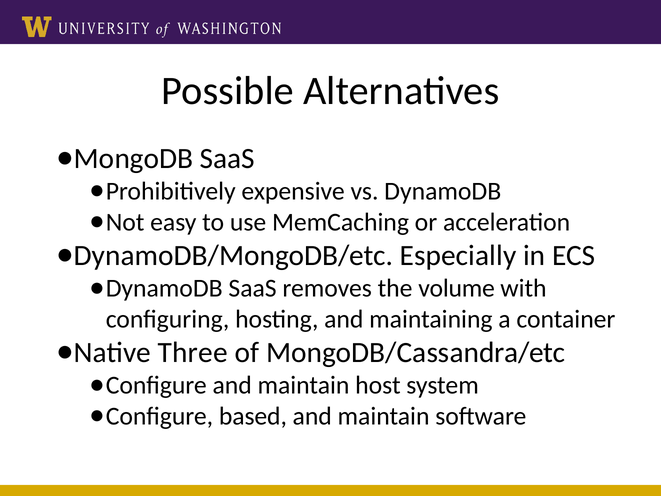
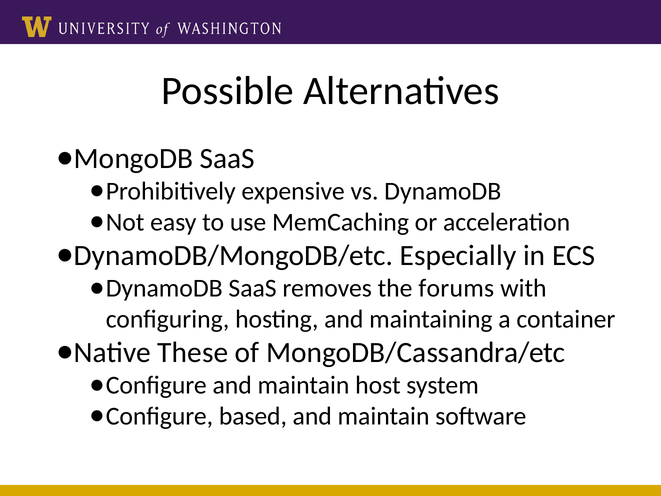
volume: volume -> forums
Three: Three -> These
